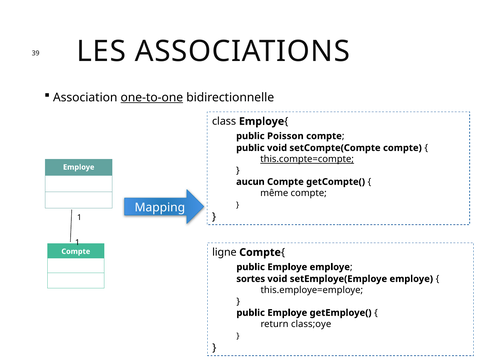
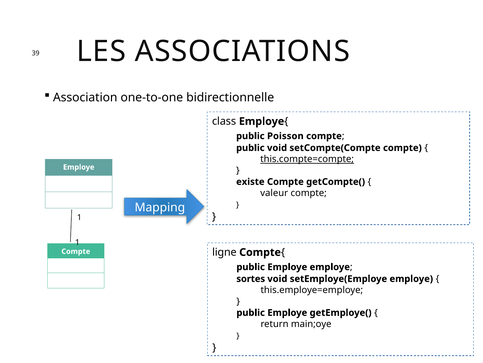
one-to-one underline: present -> none
aucun: aucun -> existe
même: même -> valeur
class;oye: class;oye -> main;oye
